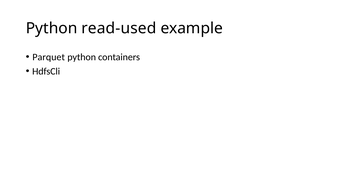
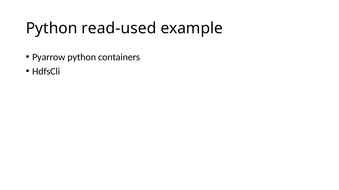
Parquet: Parquet -> Pyarrow
